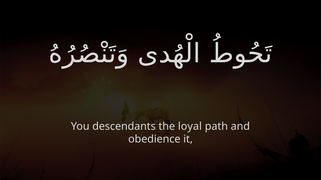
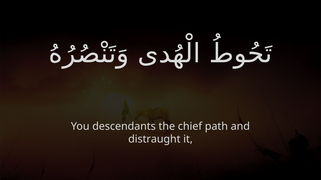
loyal: loyal -> chief
obedience: obedience -> distraught
